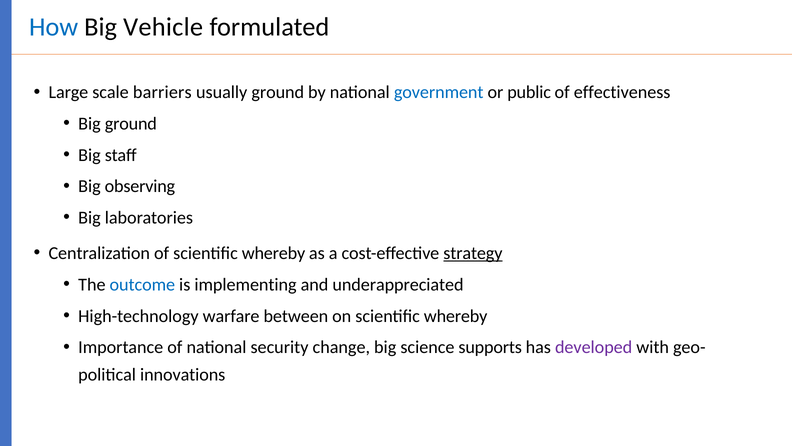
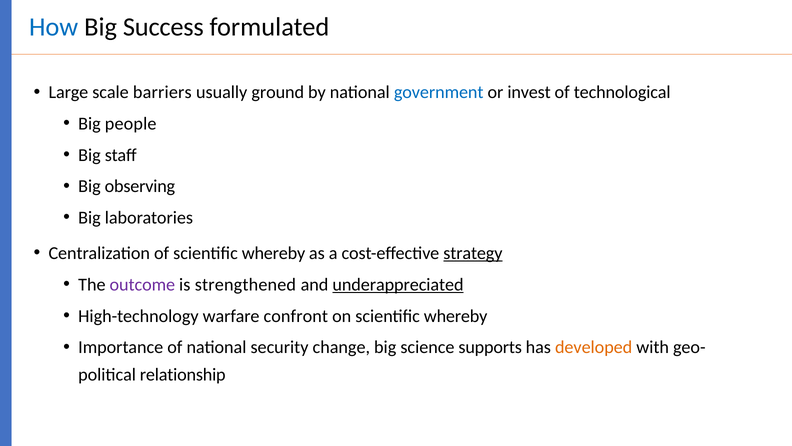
Vehicle: Vehicle -> Success
public: public -> invest
effectiveness: effectiveness -> technological
Big ground: ground -> people
outcome colour: blue -> purple
implementing: implementing -> strengthened
underappreciated underline: none -> present
between: between -> confront
developed colour: purple -> orange
innovations: innovations -> relationship
